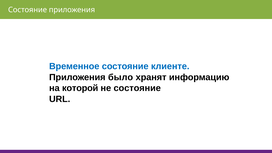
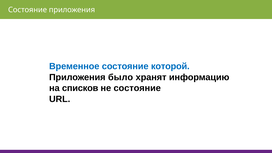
клиенте: клиенте -> которой
которой: которой -> списков
